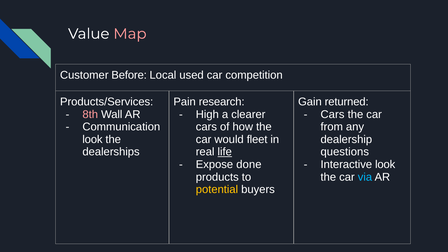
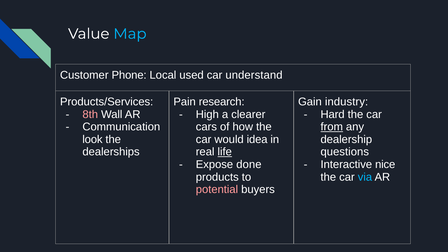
Map colour: pink -> light blue
Before: Before -> Phone
competition: competition -> understand
returned: returned -> industry
Cars at (333, 114): Cars -> Hard
from underline: none -> present
fleet: fleet -> idea
Interactive look: look -> nice
potential colour: yellow -> pink
